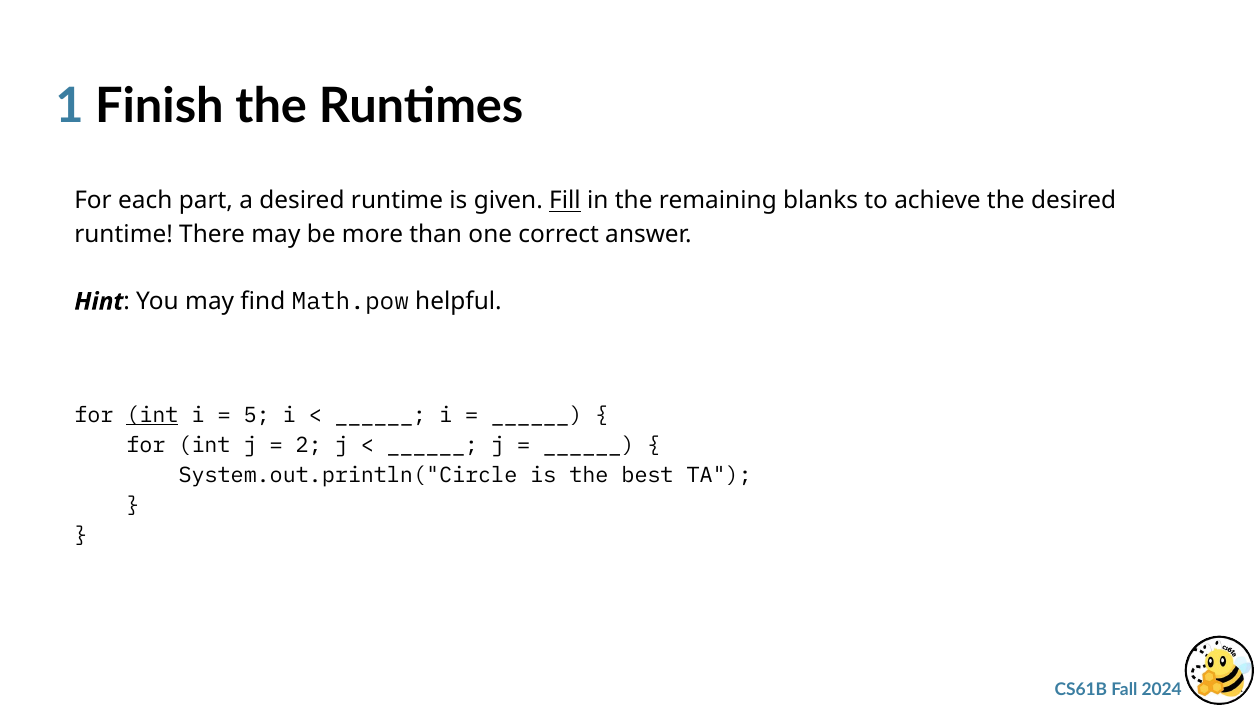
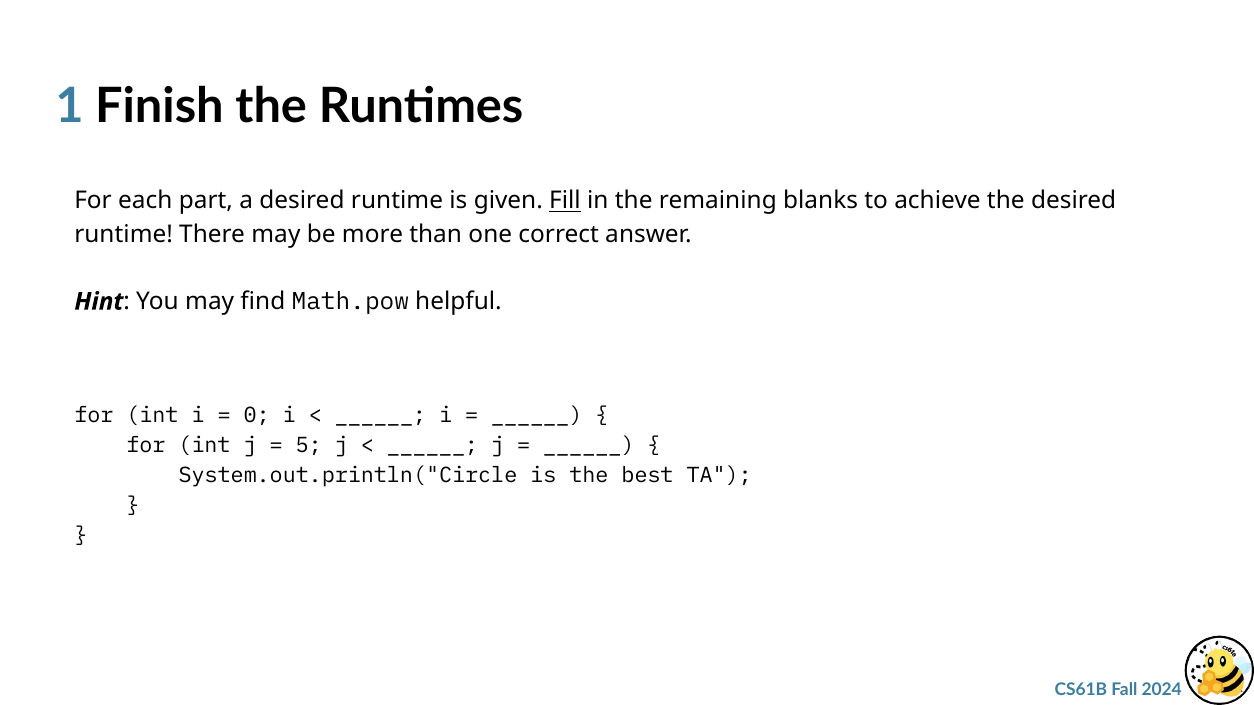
int at (152, 415) underline: present -> none
5: 5 -> 0
2: 2 -> 5
